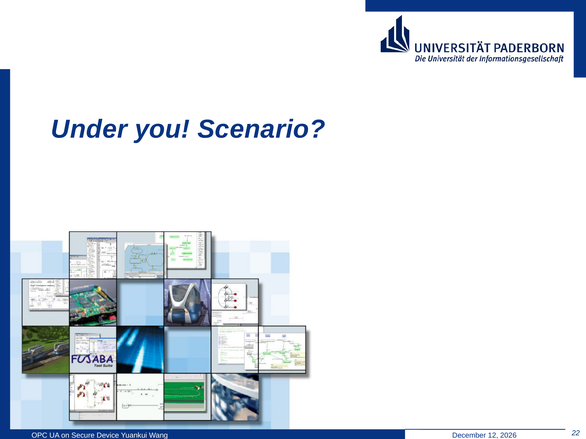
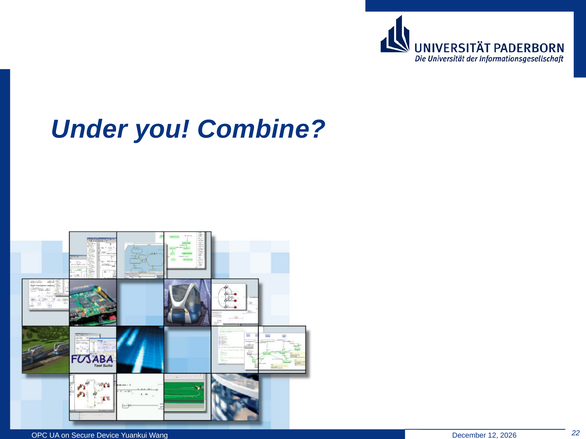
Scenario: Scenario -> Combine
